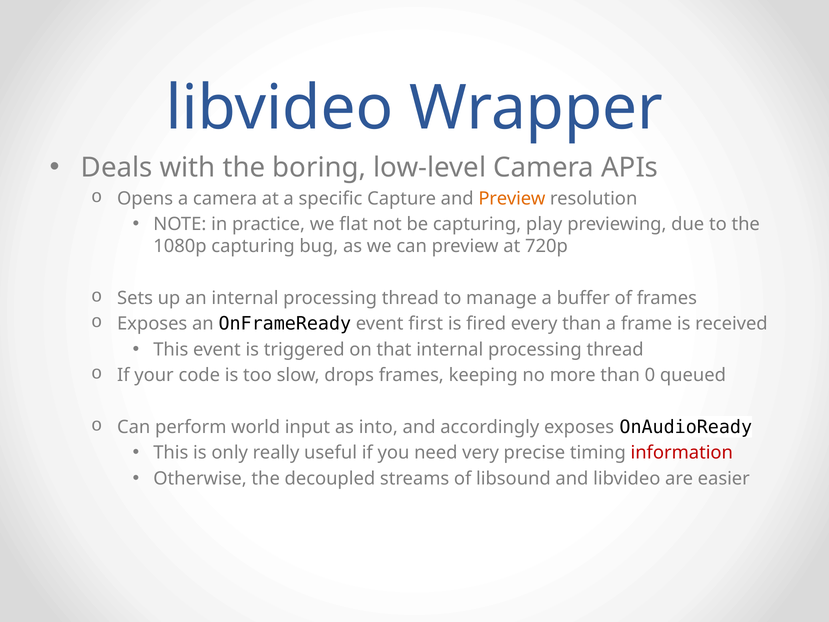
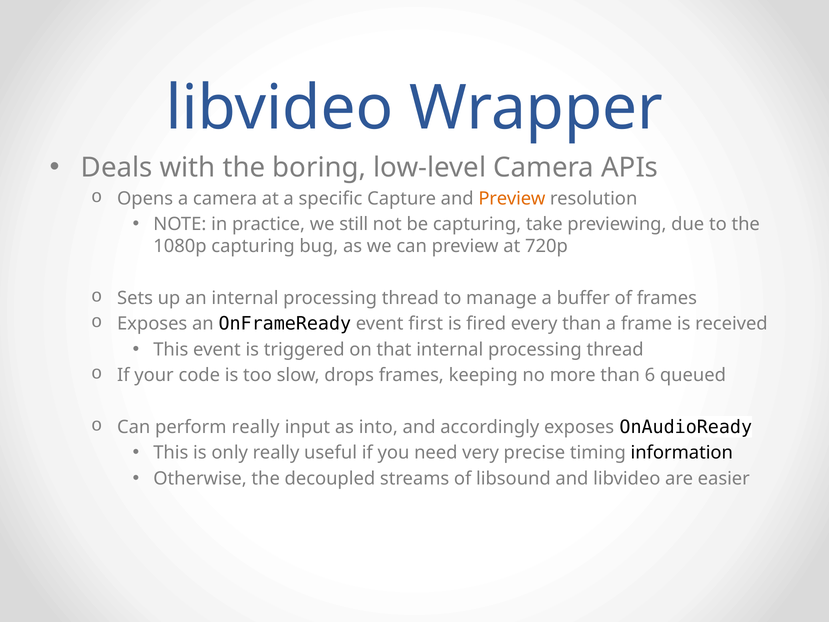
flat: flat -> still
play: play -> take
0: 0 -> 6
perform world: world -> really
information colour: red -> black
